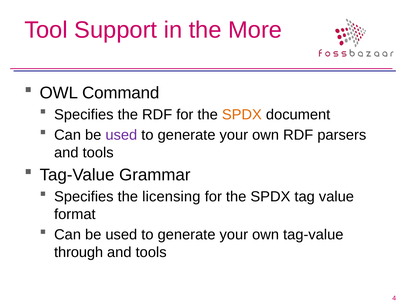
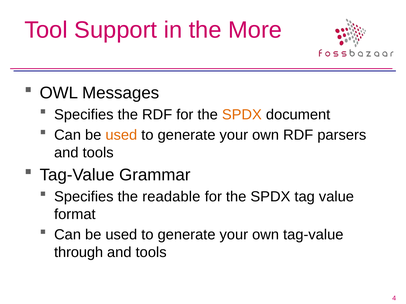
Command: Command -> Messages
used at (121, 135) colour: purple -> orange
licensing: licensing -> readable
